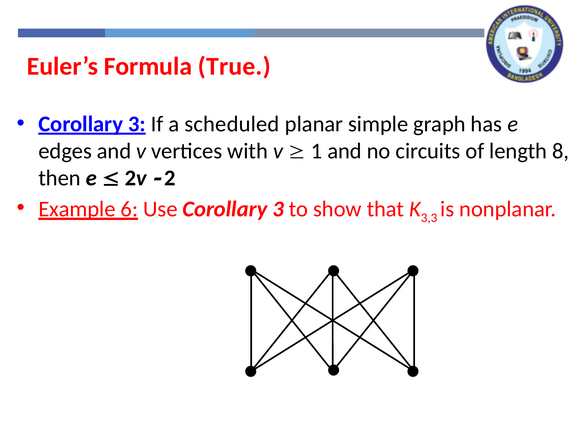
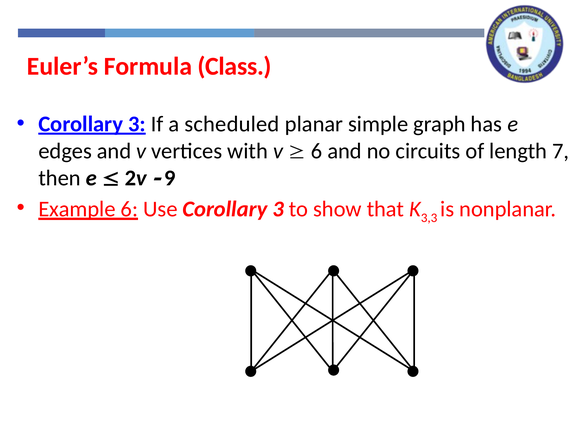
True: True -> Class
1 at (317, 151): 1 -> 6
8: 8 -> 7
2: 2 -> 9
